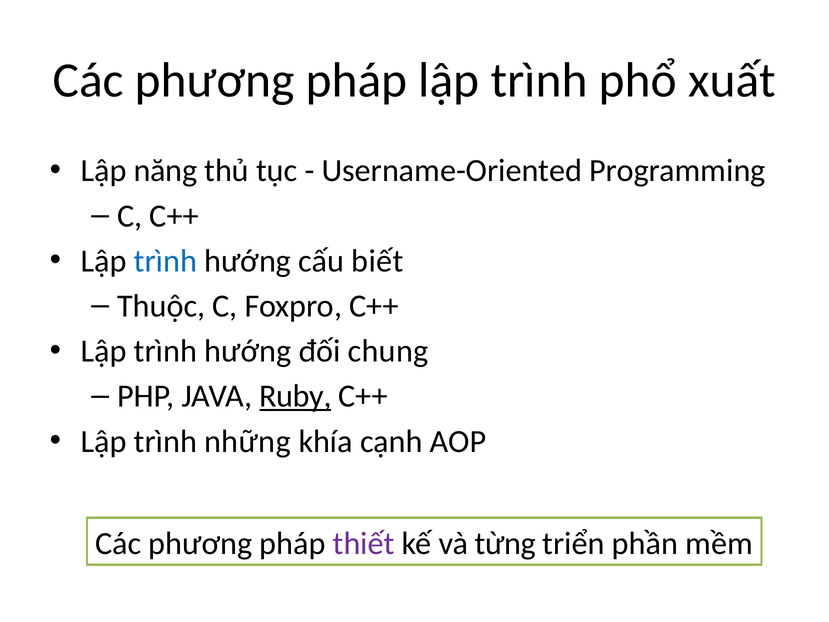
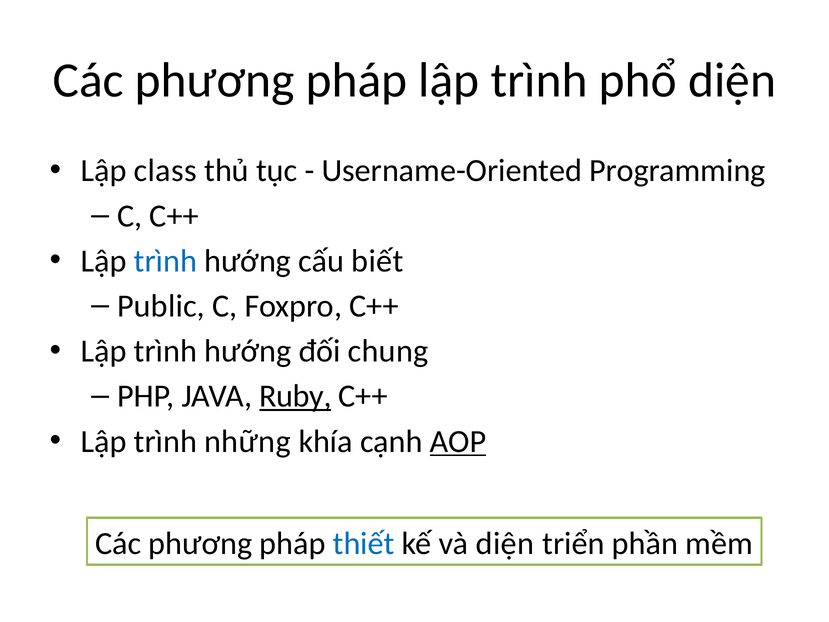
phổ xuất: xuất -> diện
năng: năng -> class
Thuộc: Thuộc -> Public
AOP underline: none -> present
thiết colour: purple -> blue
và từng: từng -> diện
